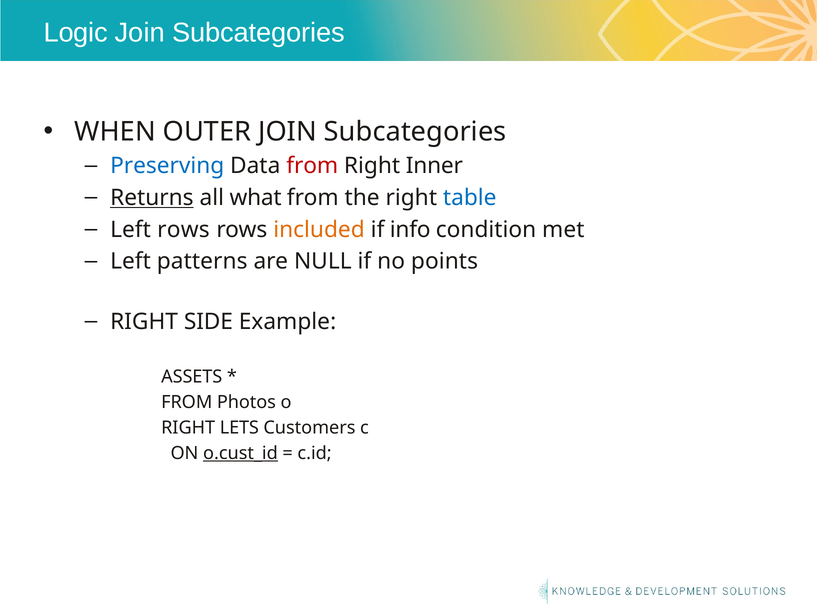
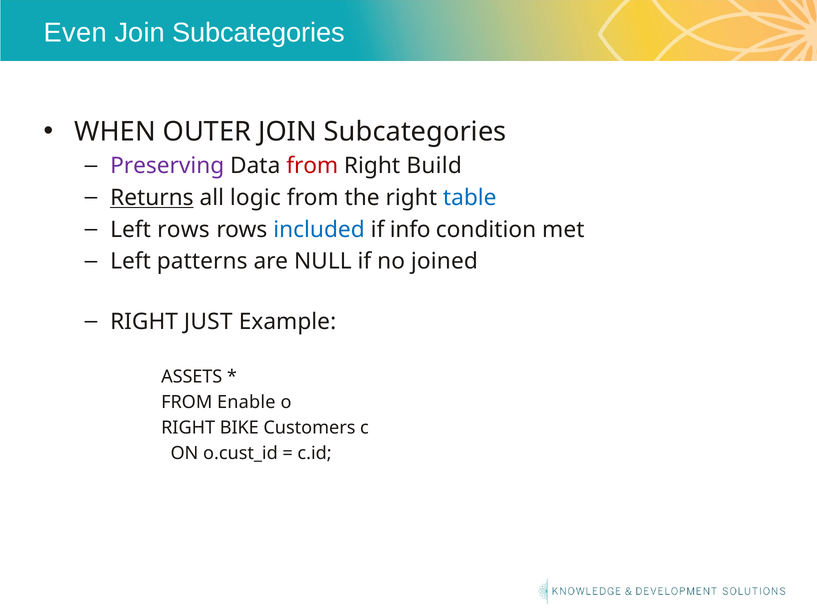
Logic: Logic -> Even
Preserving colour: blue -> purple
Inner: Inner -> Build
what: what -> logic
included colour: orange -> blue
points: points -> joined
SIDE: SIDE -> JUST
Photos: Photos -> Enable
LETS: LETS -> BIKE
o.cust_id underline: present -> none
